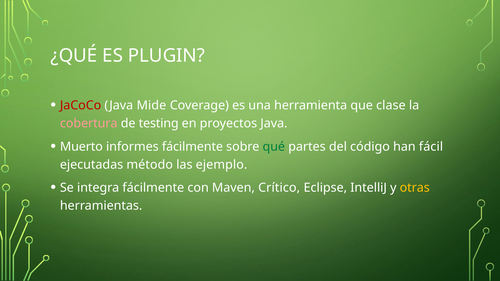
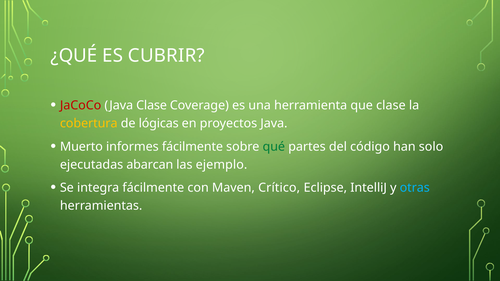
PLUGIN: PLUGIN -> CUBRIR
Java Mide: Mide -> Clase
cobertura colour: pink -> yellow
testing: testing -> lógicas
fácil: fácil -> solo
método: método -> abarcan
otras colour: yellow -> light blue
